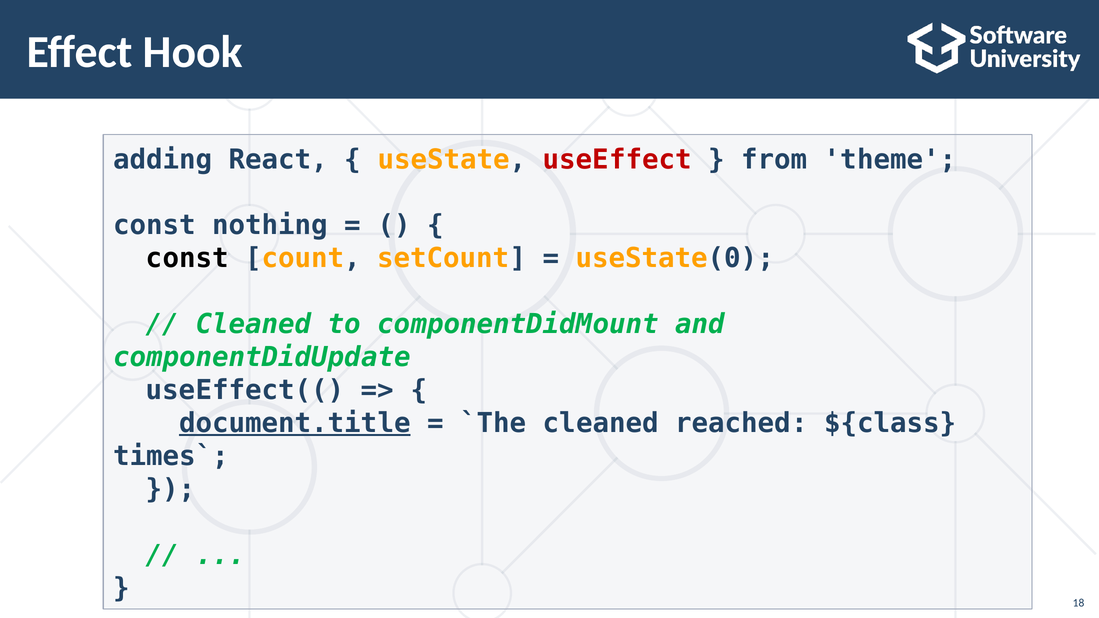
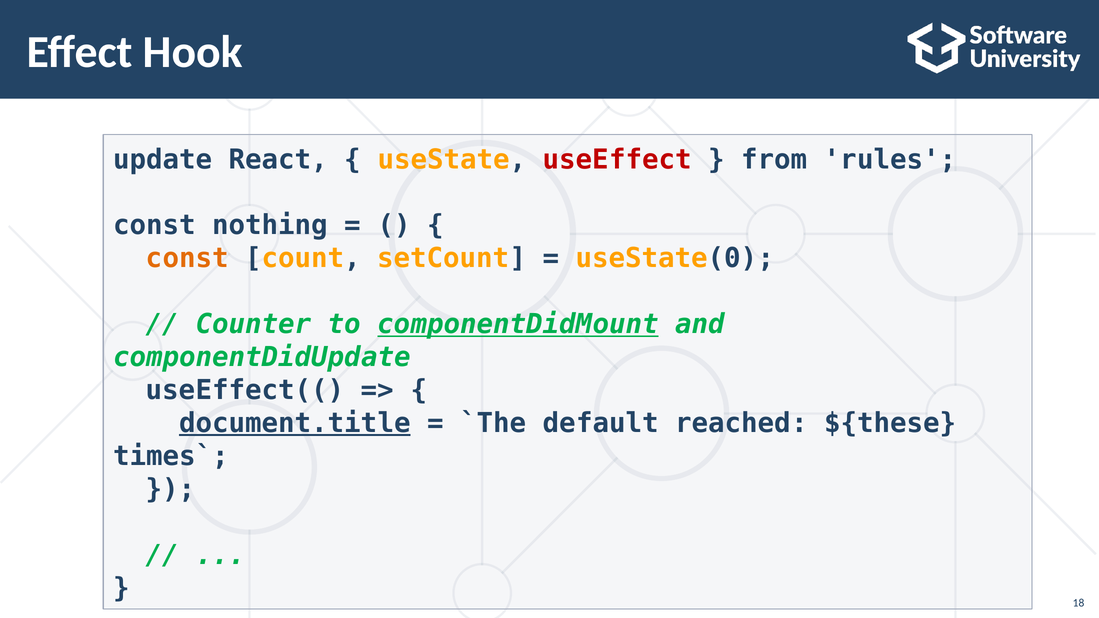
adding: adding -> update
theme: theme -> rules
const at (187, 258) colour: black -> orange
Cleaned at (253, 324): Cleaned -> Counter
componentDidMount underline: none -> present
cleaned at (601, 423): cleaned -> default
${class: ${class -> ${these
